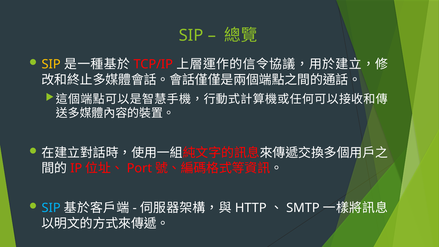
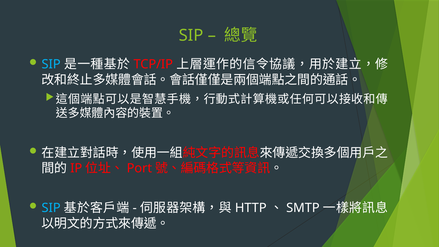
SIP at (51, 64) colour: yellow -> light blue
